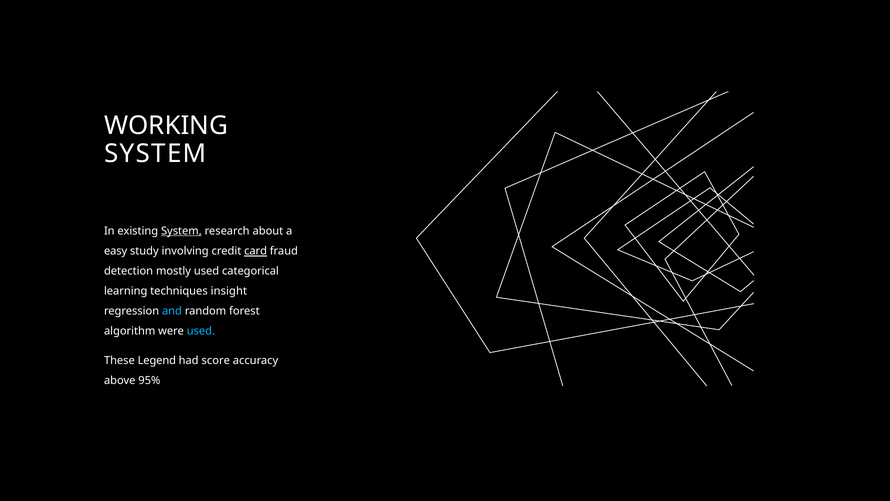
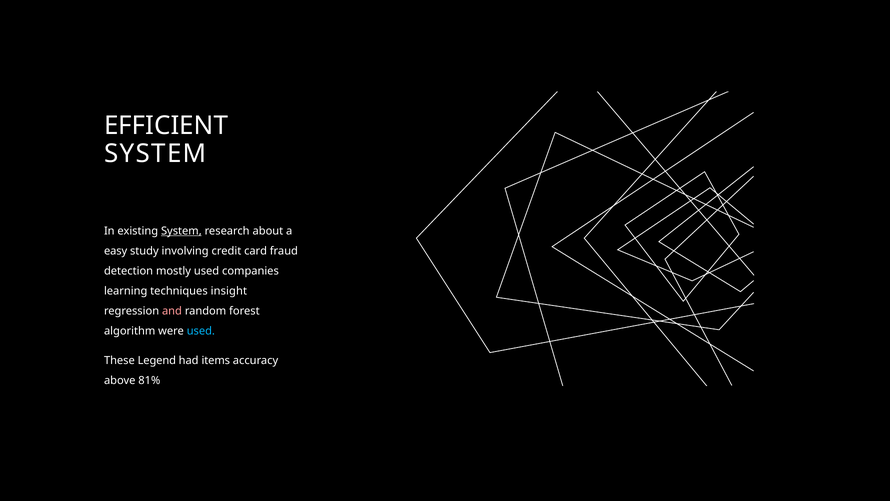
WORKING: WORKING -> EFFICIENT
card underline: present -> none
categorical: categorical -> companies
and colour: light blue -> pink
score: score -> items
95%: 95% -> 81%
